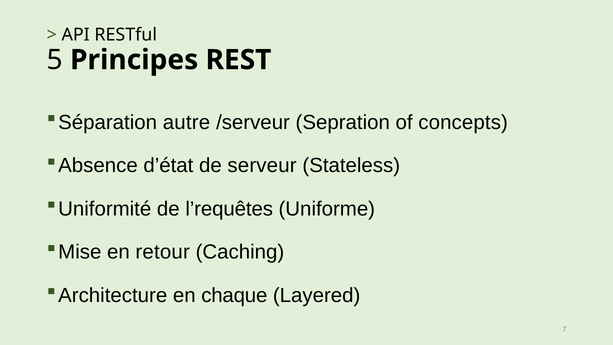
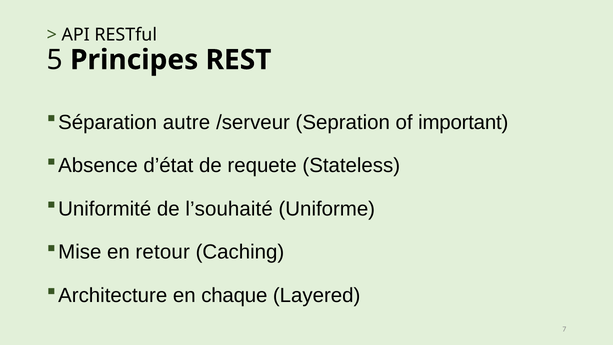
concepts: concepts -> important
serveur: serveur -> requete
l’requêtes: l’requêtes -> l’souhaité
